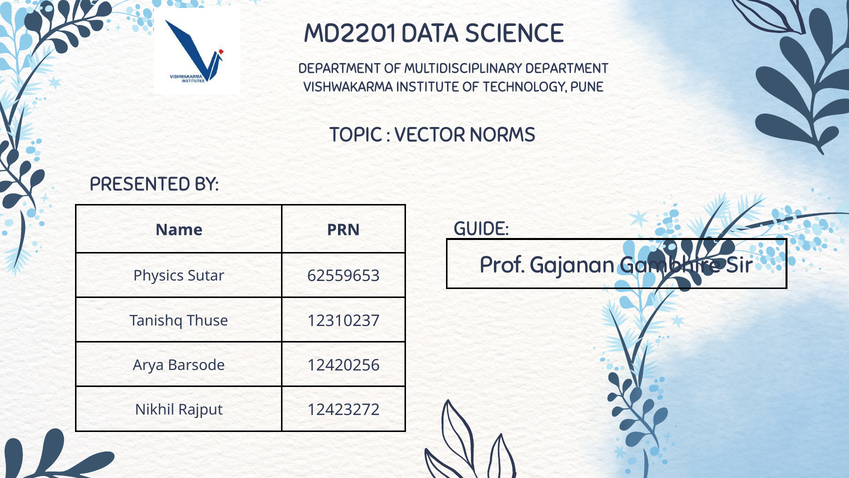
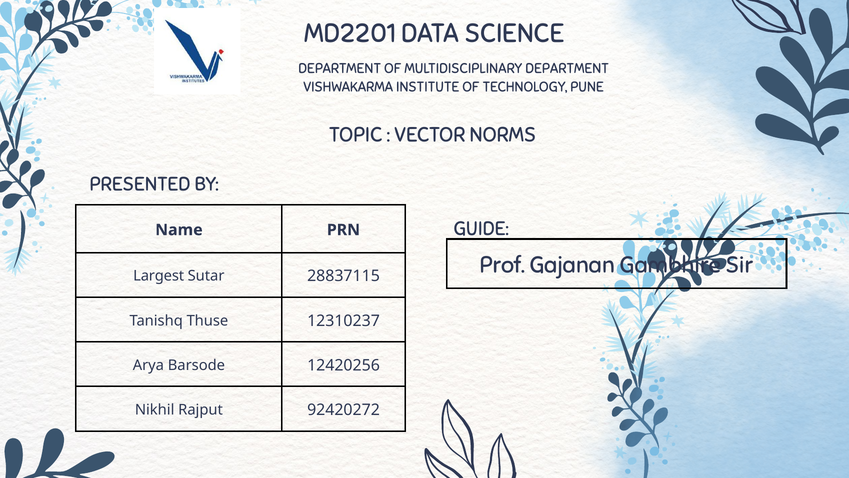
Physics: Physics -> Largest
62559653: 62559653 -> 28837115
12423272: 12423272 -> 92420272
